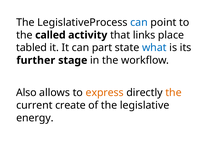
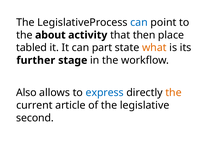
called: called -> about
links: links -> then
what colour: blue -> orange
express colour: orange -> blue
create: create -> article
energy: energy -> second
